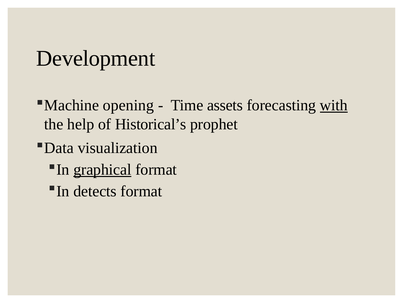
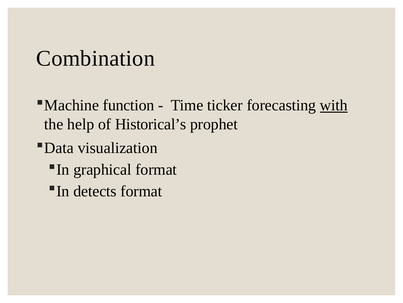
Development: Development -> Combination
opening: opening -> function
assets: assets -> ticker
graphical underline: present -> none
